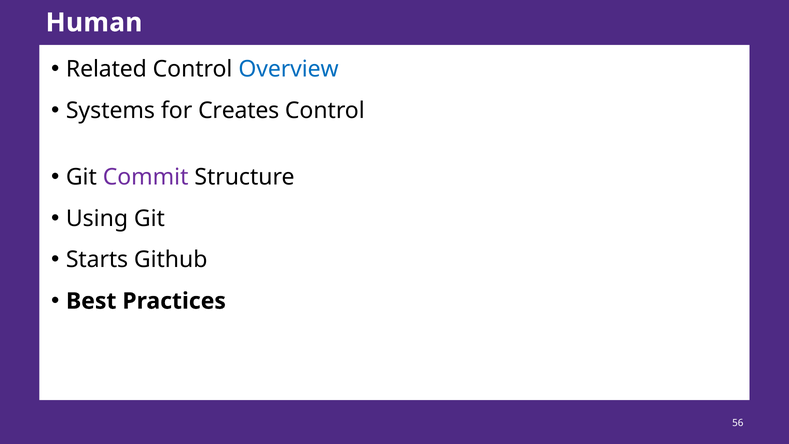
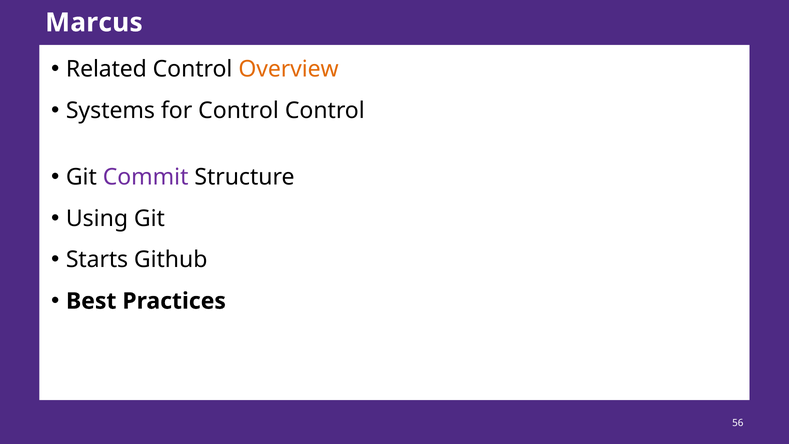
Human: Human -> Marcus
Overview colour: blue -> orange
for Creates: Creates -> Control
